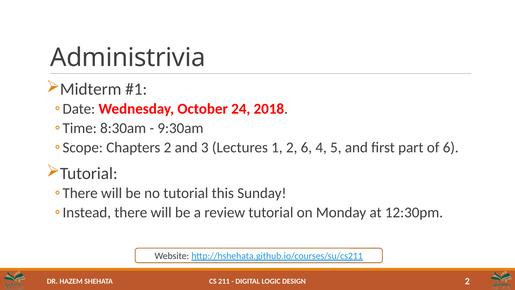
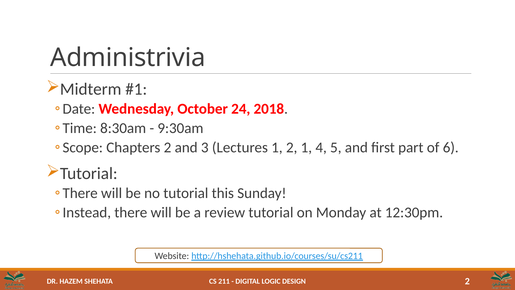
2 6: 6 -> 1
